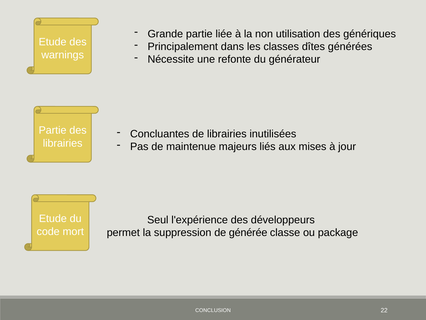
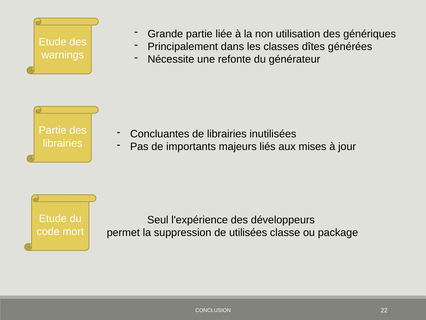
maintenue: maintenue -> importants
générée: générée -> utilisées
